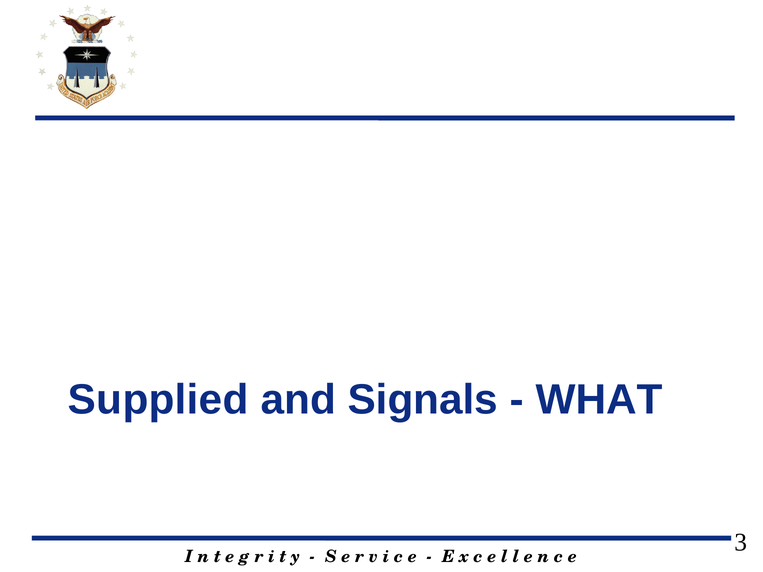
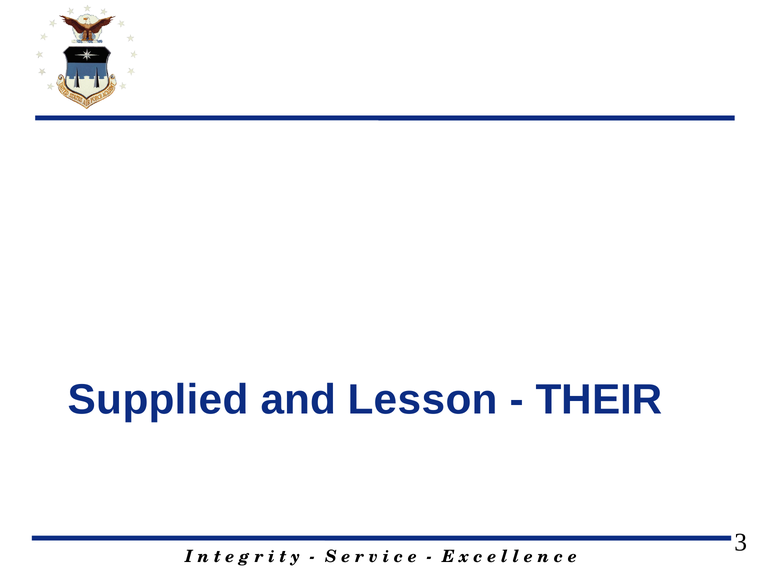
Signals: Signals -> Lesson
WHAT: WHAT -> THEIR
